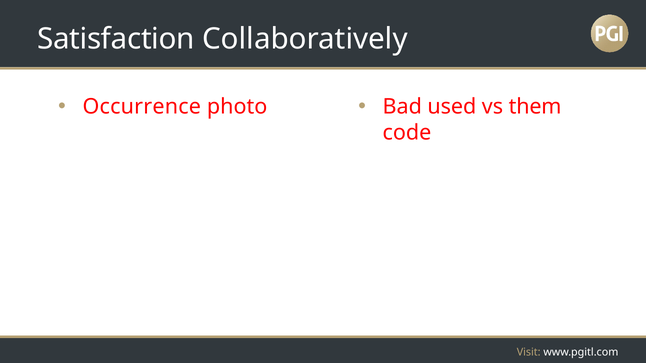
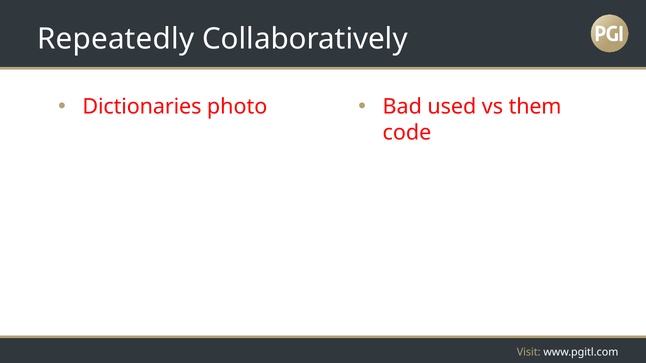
Satisfaction: Satisfaction -> Repeatedly
Occurrence: Occurrence -> Dictionaries
